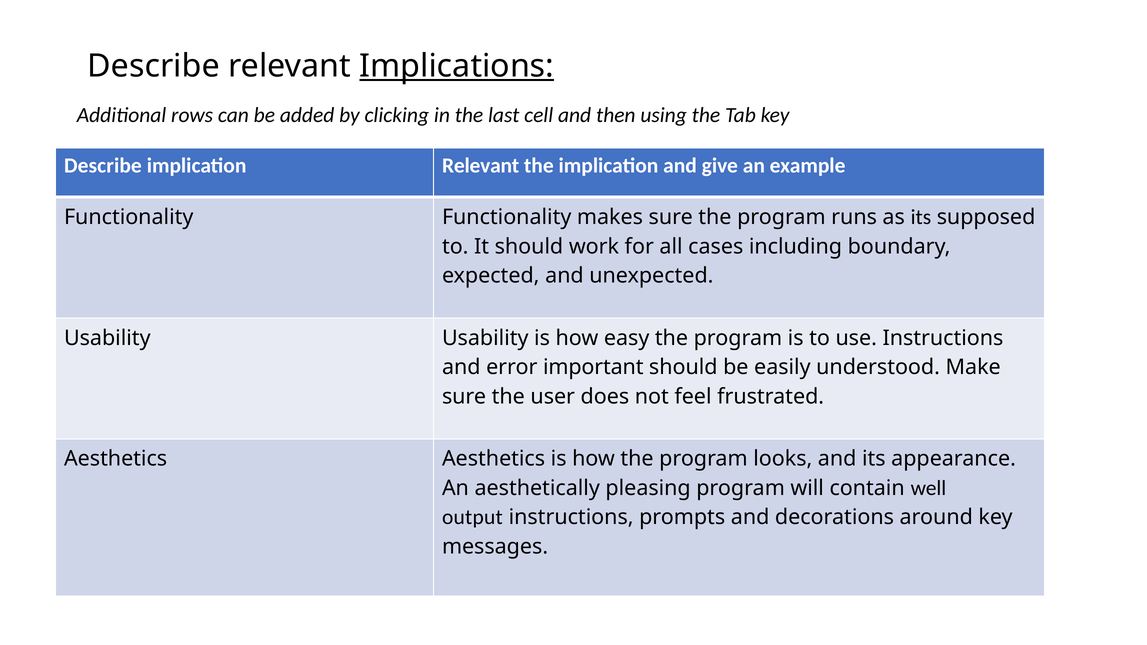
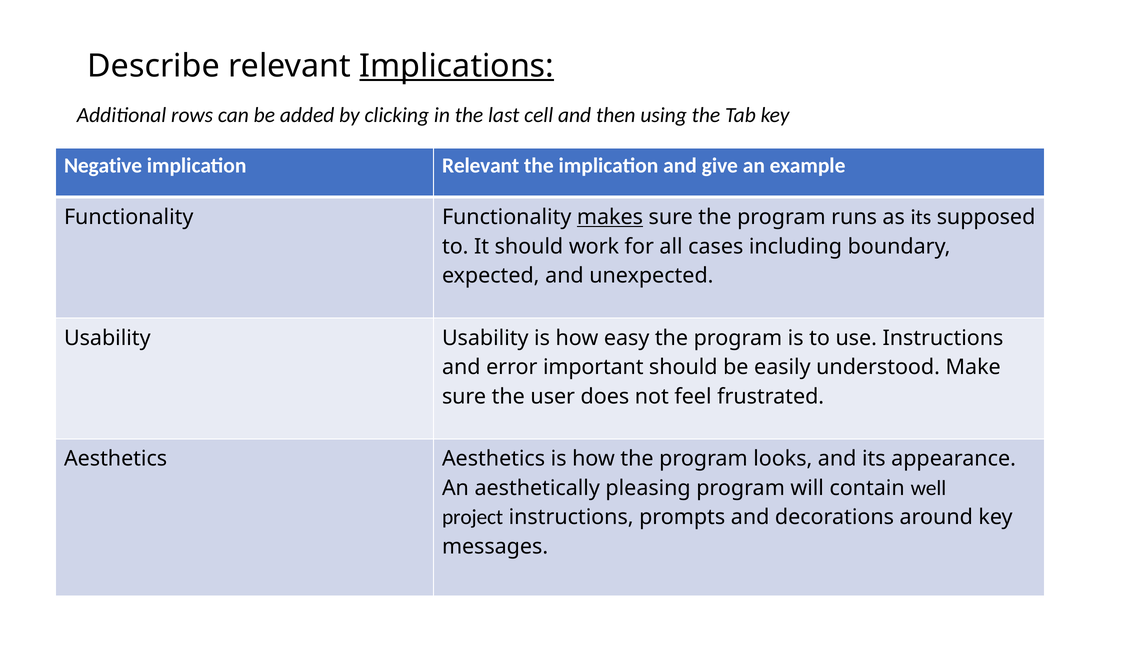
Describe at (103, 166): Describe -> Negative
makes underline: none -> present
output: output -> project
